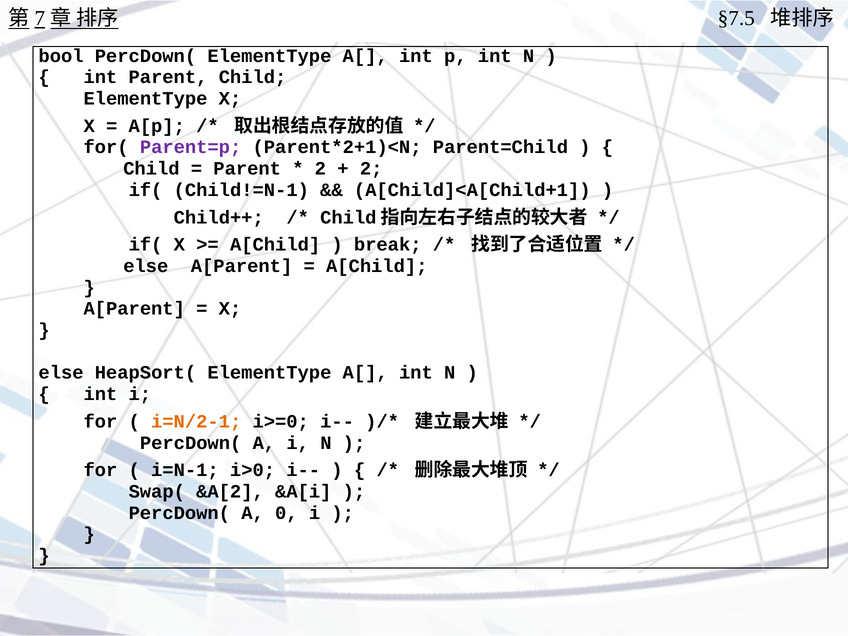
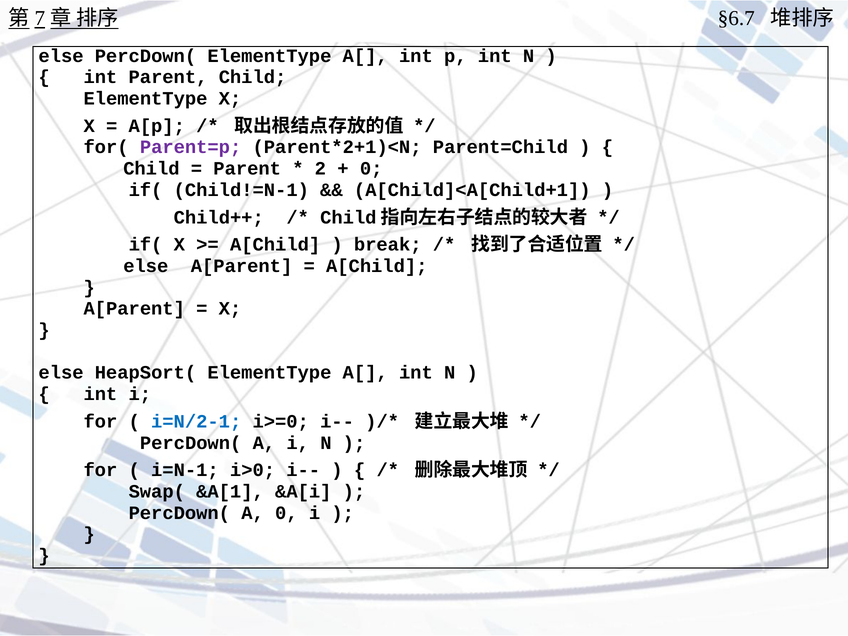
§7.5: §7.5 -> §6.7
bool at (61, 56): bool -> else
2 at (371, 169): 2 -> 0
i=N/2-1 colour: orange -> blue
&A[2: &A[2 -> &A[1
